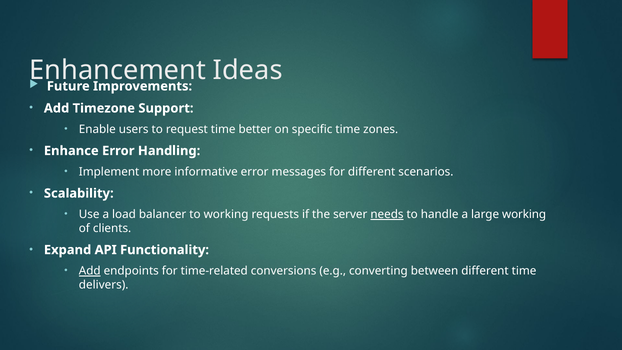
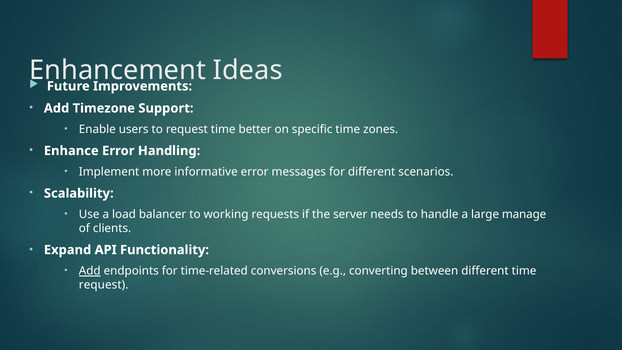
needs underline: present -> none
large working: working -> manage
delivers at (104, 285): delivers -> request
